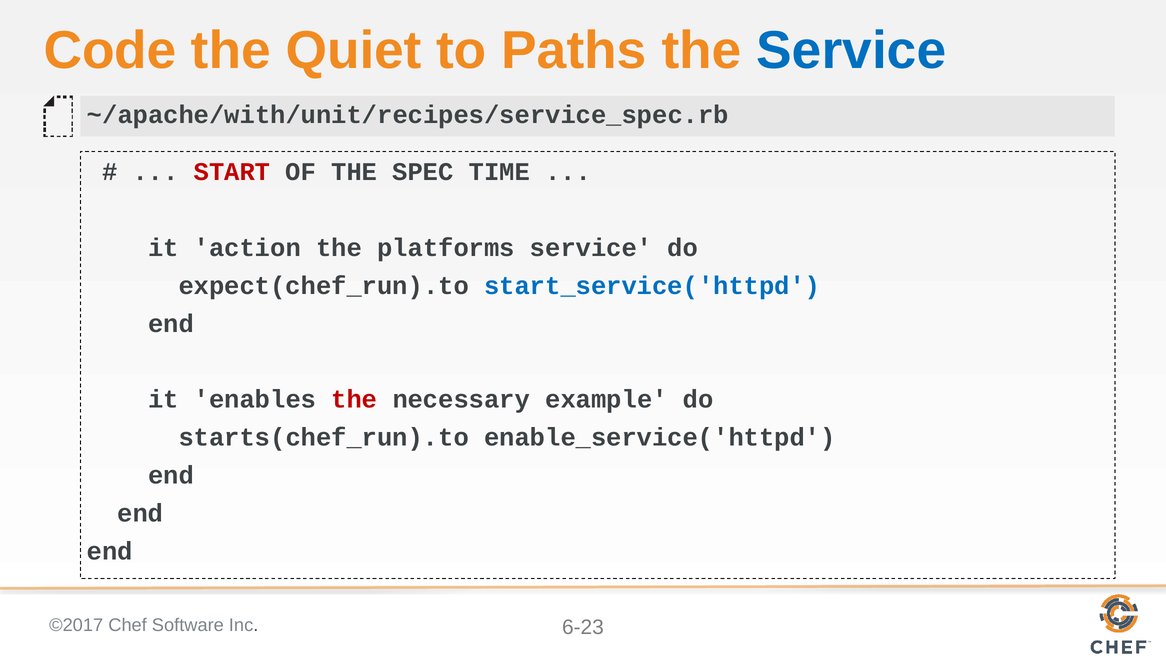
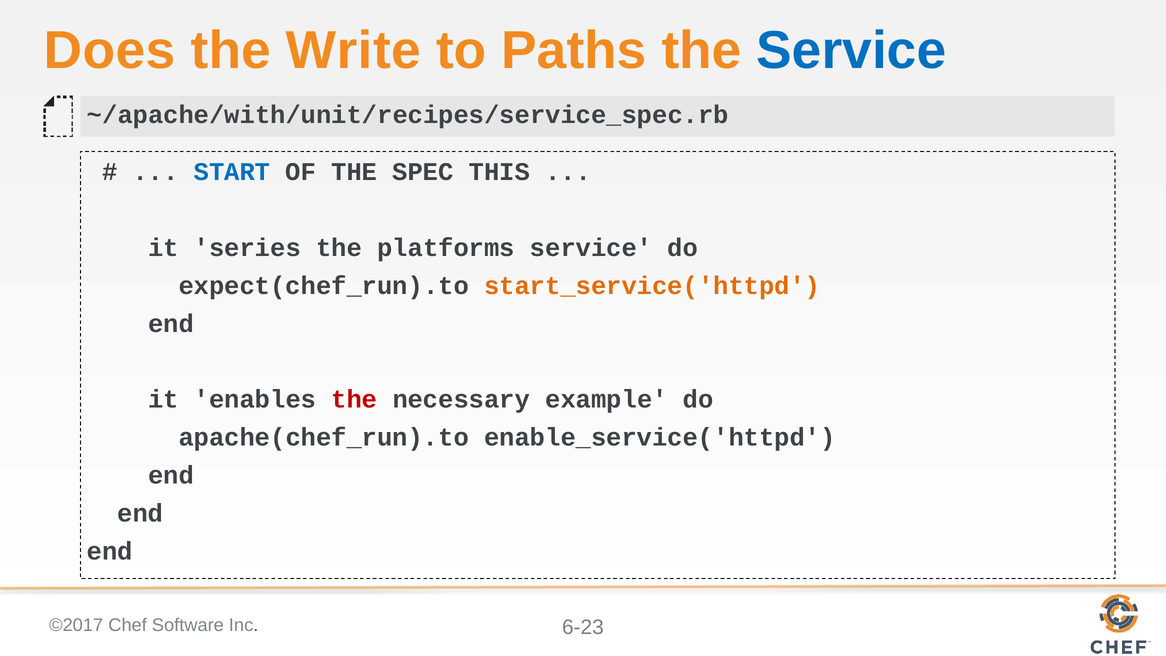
Code: Code -> Does
Quiet: Quiet -> Write
START colour: red -> blue
TIME: TIME -> THIS
action: action -> series
start_service('httpd colour: blue -> orange
starts(chef_run).to: starts(chef_run).to -> apache(chef_run).to
